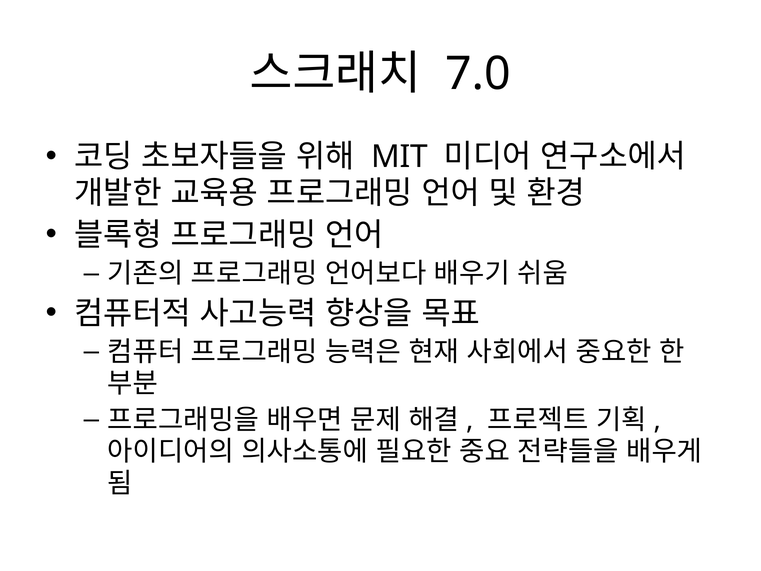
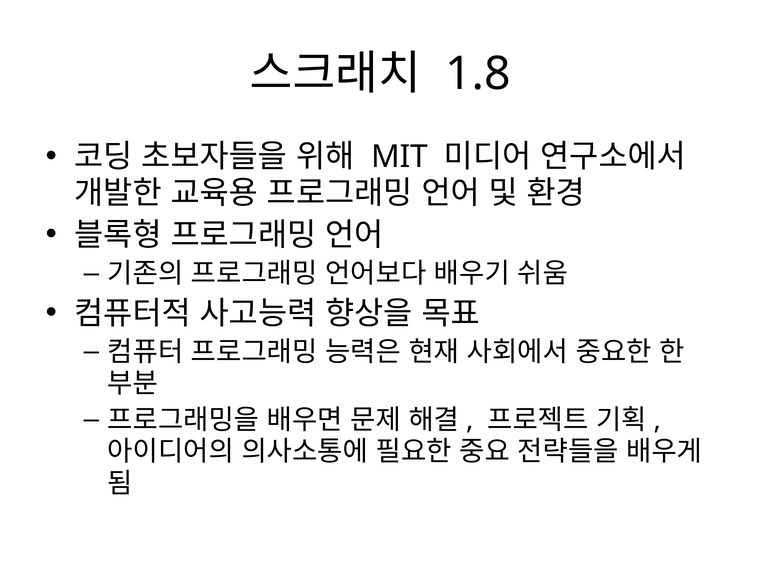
7.0: 7.0 -> 1.8
